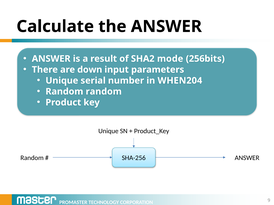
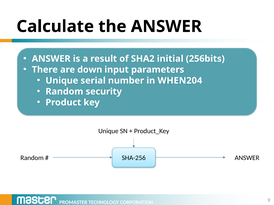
mode: mode -> initial
Random random: random -> security
